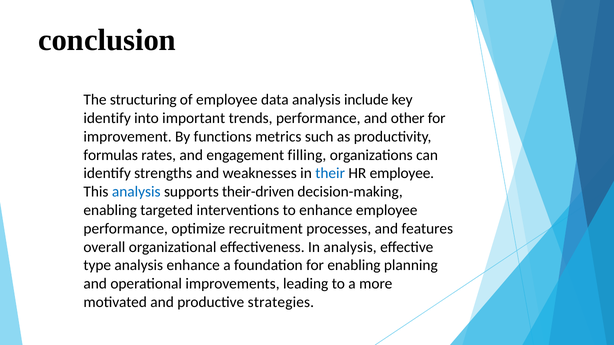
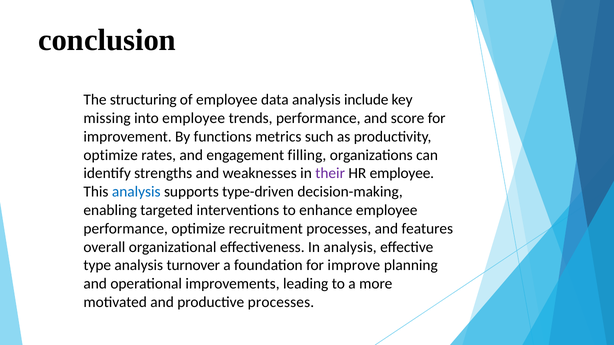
identify at (107, 118): identify -> missing
into important: important -> employee
other: other -> score
formulas at (111, 155): formulas -> optimize
their colour: blue -> purple
their-driven: their-driven -> type-driven
analysis enhance: enhance -> turnover
for enabling: enabling -> improve
productive strategies: strategies -> processes
